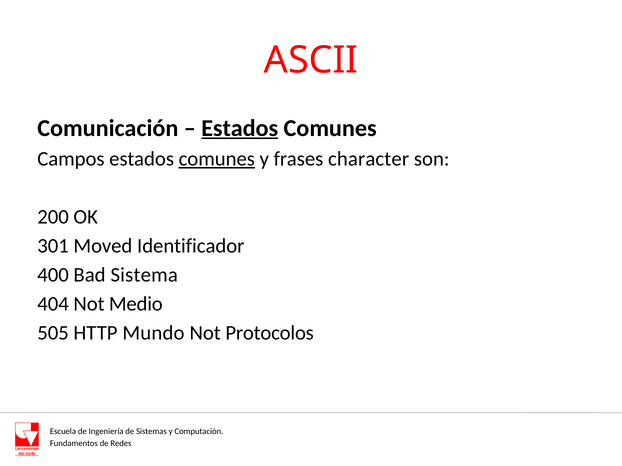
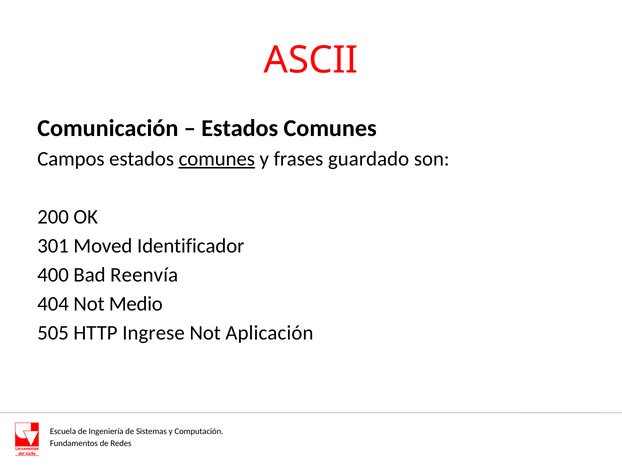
Estados at (240, 128) underline: present -> none
character: character -> guardado
Sistema: Sistema -> Reenvía
Mundo: Mundo -> Ingrese
Protocolos: Protocolos -> Aplicación
